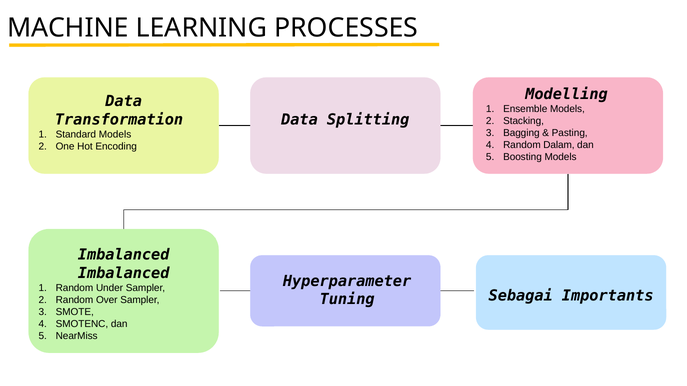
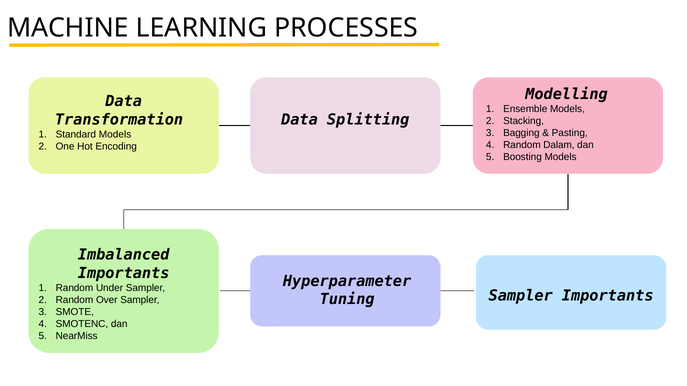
Imbalanced at (124, 274): Imbalanced -> Importants
Tuning Sebagai: Sebagai -> Sampler
